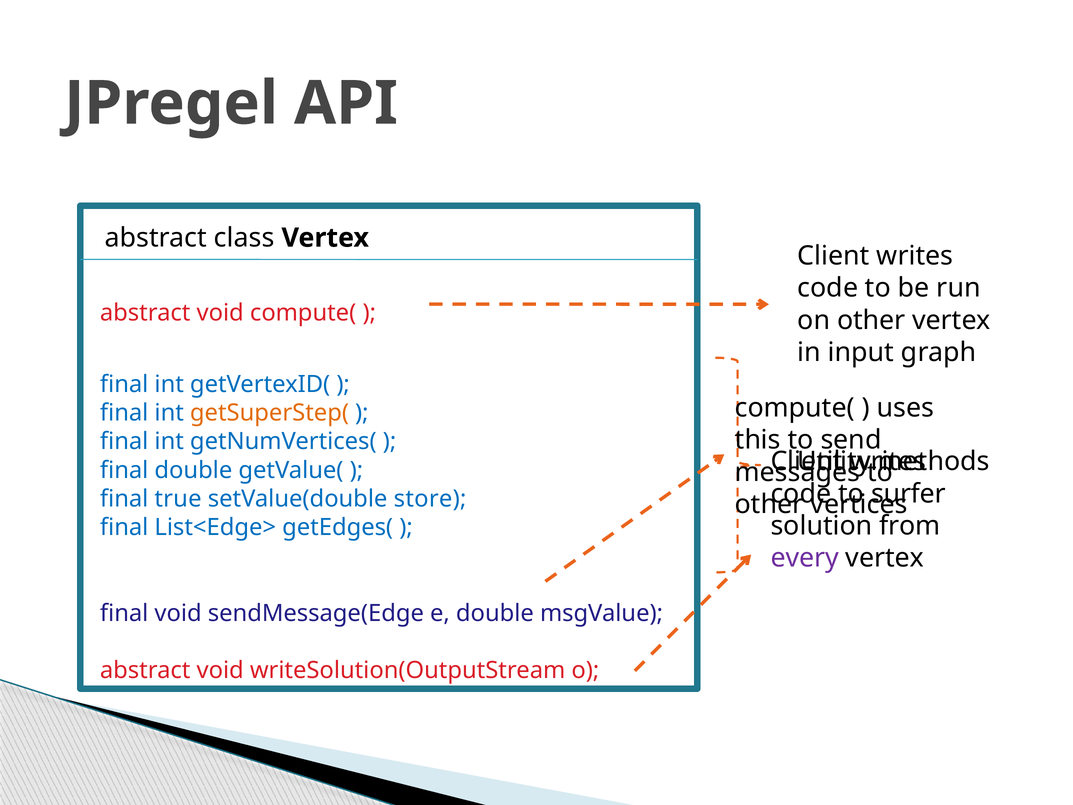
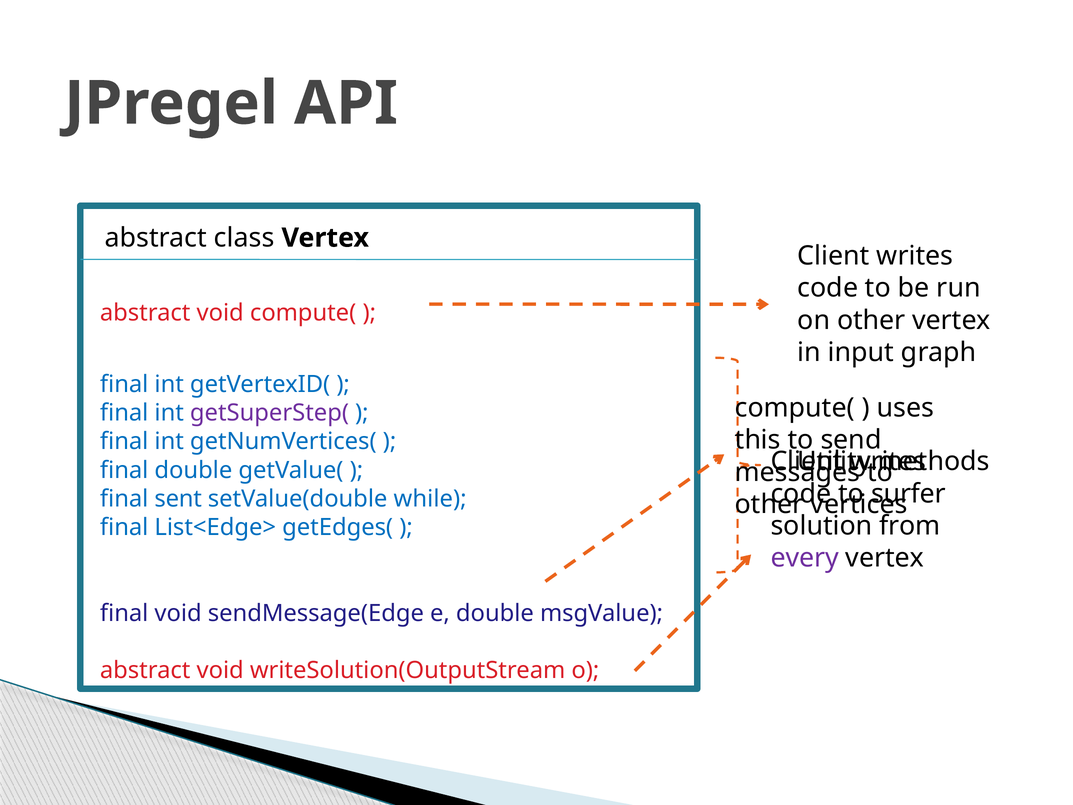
getSuperStep( colour: orange -> purple
true: true -> sent
store: store -> while
